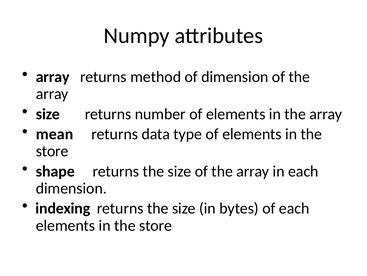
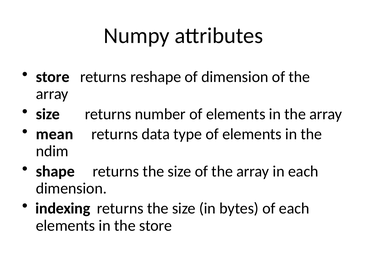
array at (53, 77): array -> store
method: method -> reshape
store at (52, 151): store -> ndim
